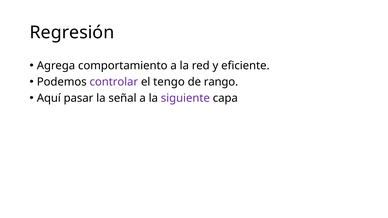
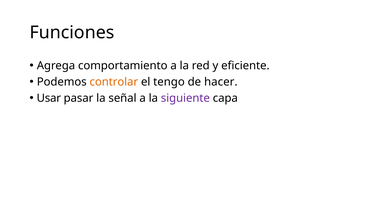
Regresión: Regresión -> Funciones
controlar colour: purple -> orange
rango: rango -> hacer
Aquí: Aquí -> Usar
